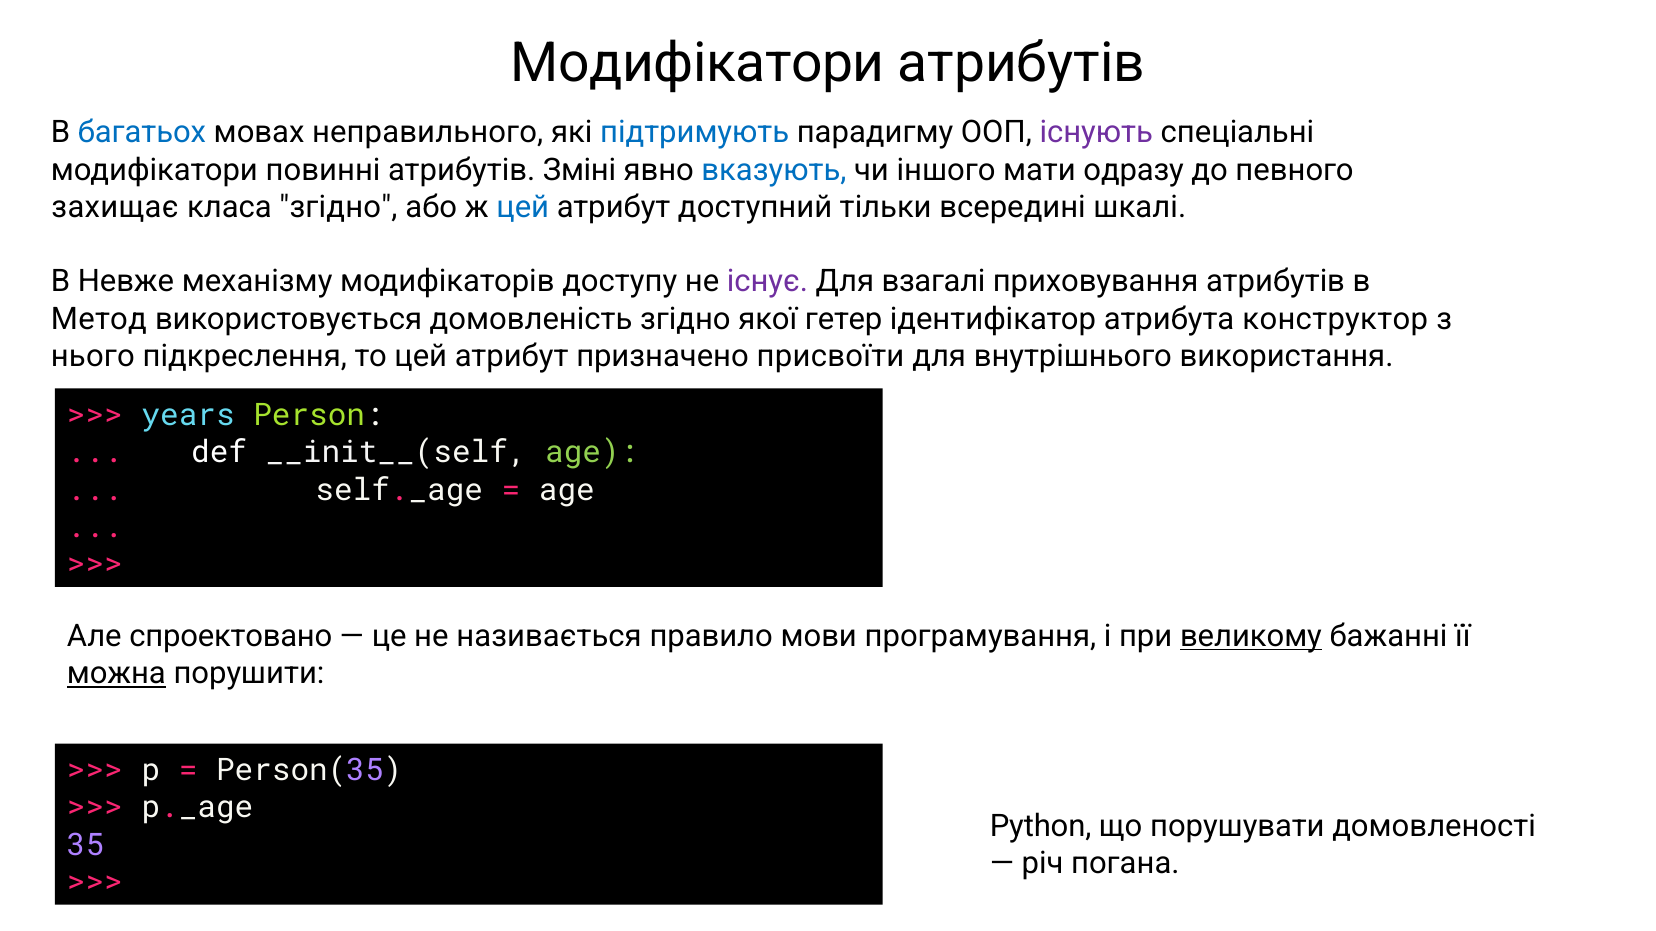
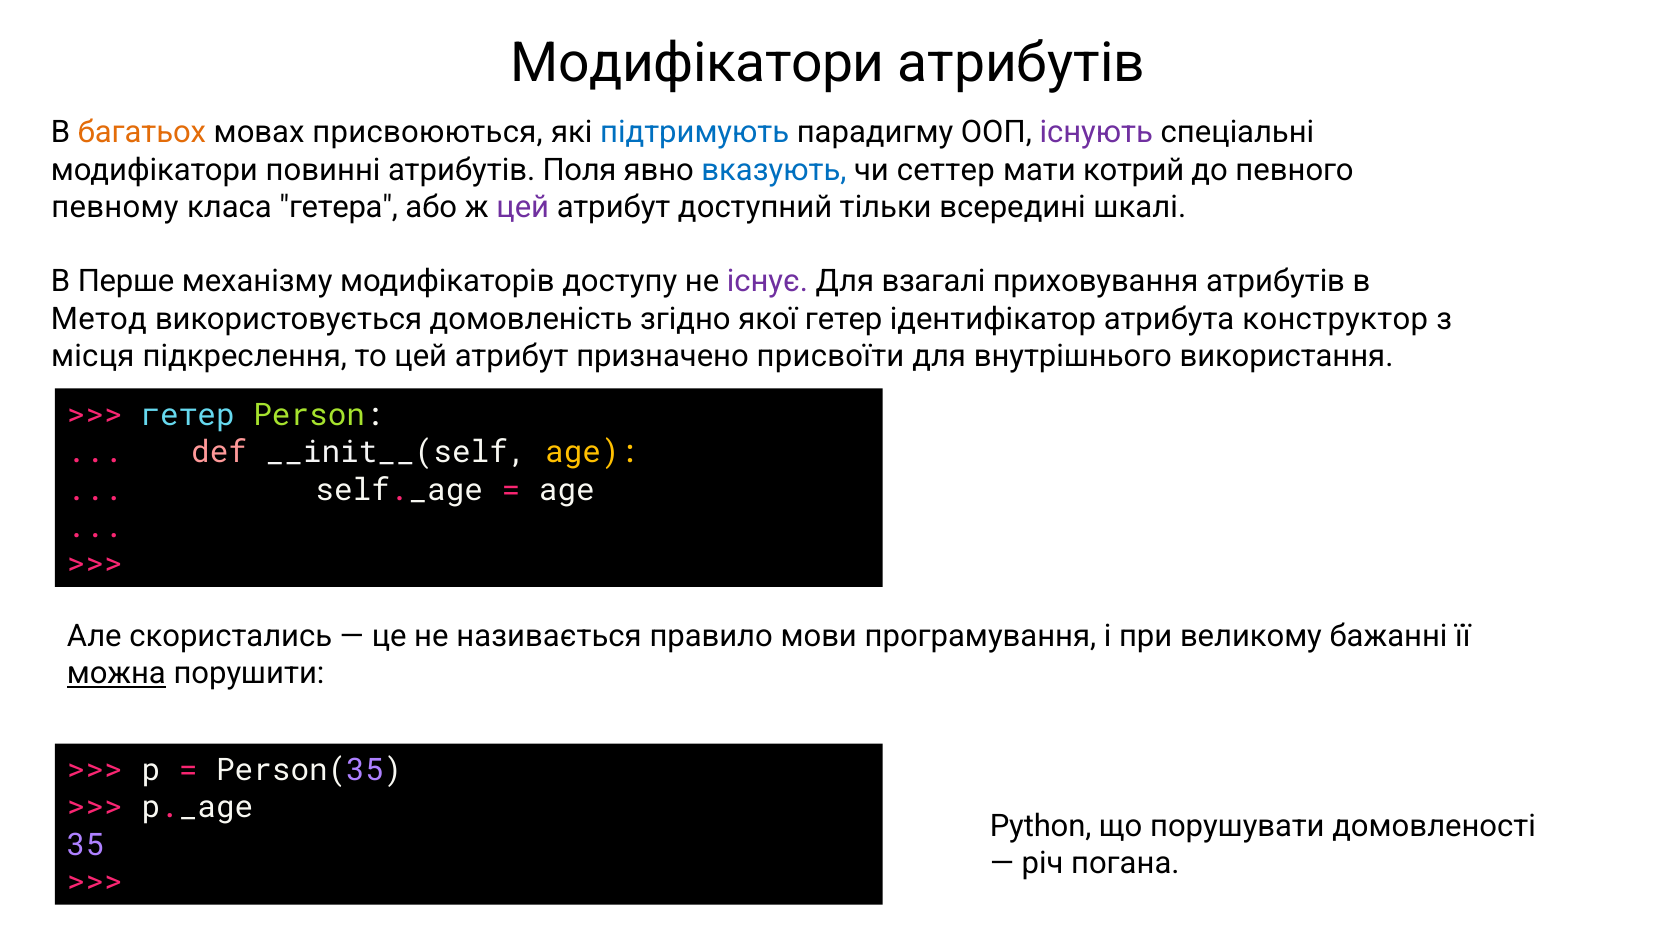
багатьох colour: blue -> orange
неправильного: неправильного -> присвоюються
Зміні: Зміні -> Поля
іншого: іншого -> сеттер
одразу: одразу -> котрий
захищає: захищає -> певному
класа згідно: згідно -> гетера
цей at (523, 207) colour: blue -> purple
Невже: Невже -> Перше
нього: нього -> місця
years at (188, 416): years -> гетер
def colour: white -> pink
age at (592, 453) colour: light green -> yellow
спроектовано: спроектовано -> скористались
великому underline: present -> none
